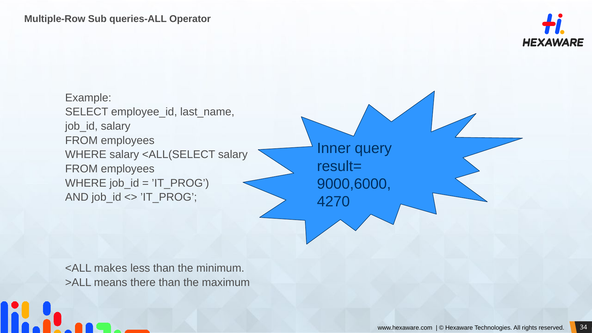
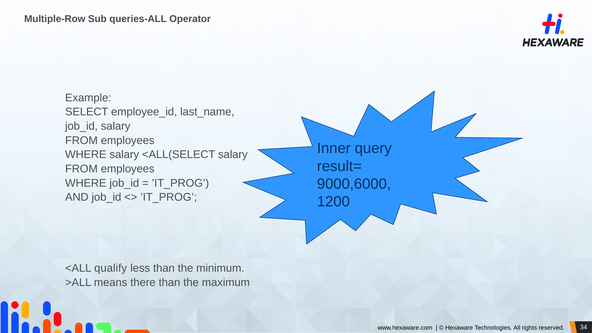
4270: 4270 -> 1200
makes: makes -> qualify
